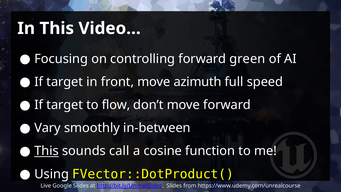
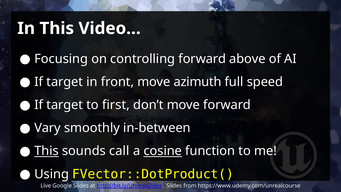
green: green -> above
flow: flow -> first
cosine underline: none -> present
